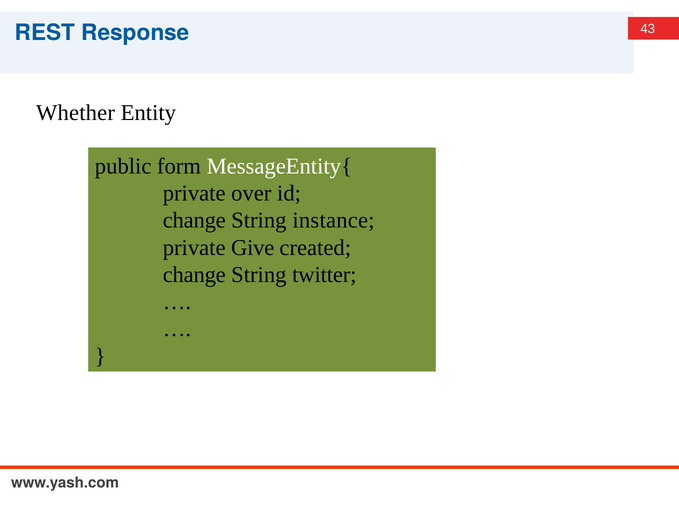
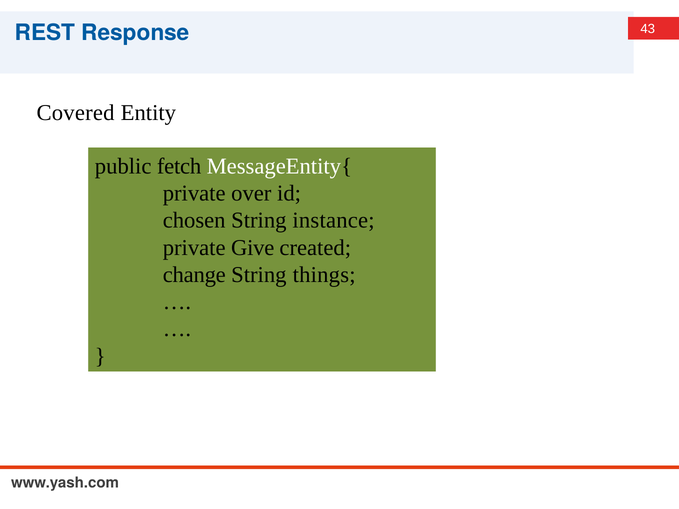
Whether: Whether -> Covered
form: form -> fetch
change at (194, 221): change -> chosen
twitter: twitter -> things
